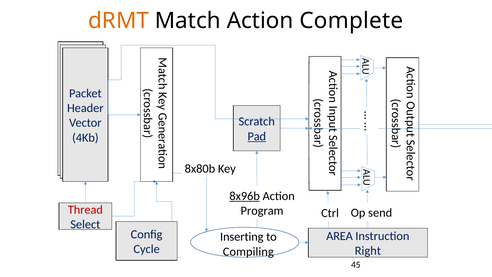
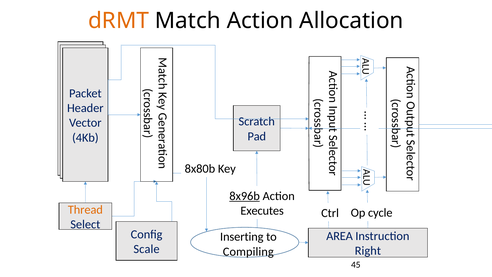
Complete: Complete -> Allocation
Pad underline: present -> none
Thread colour: red -> orange
Program: Program -> Executes
send: send -> cycle
Cycle: Cycle -> Scale
